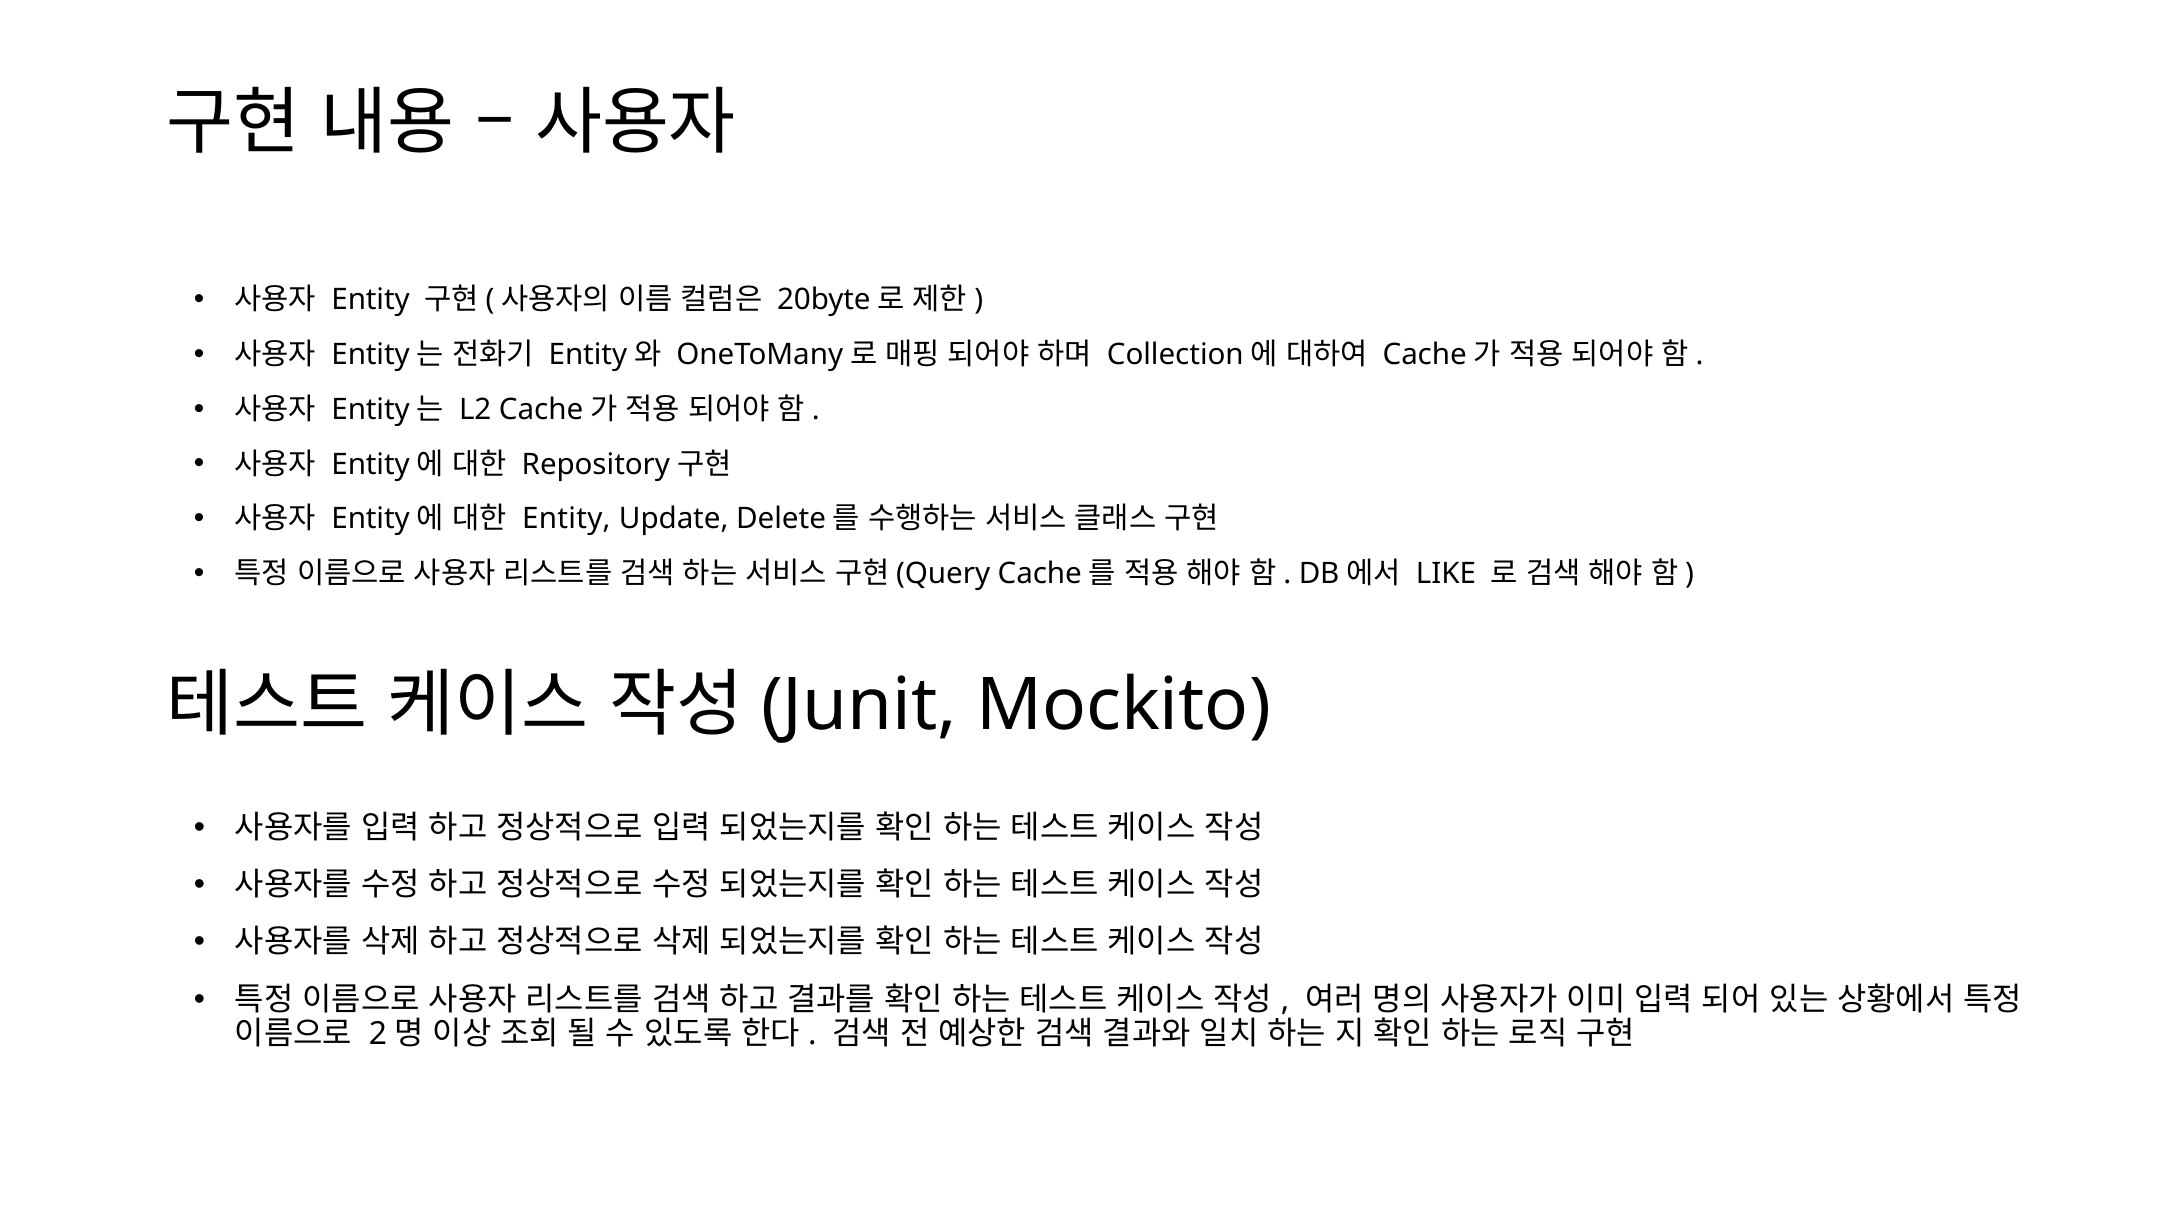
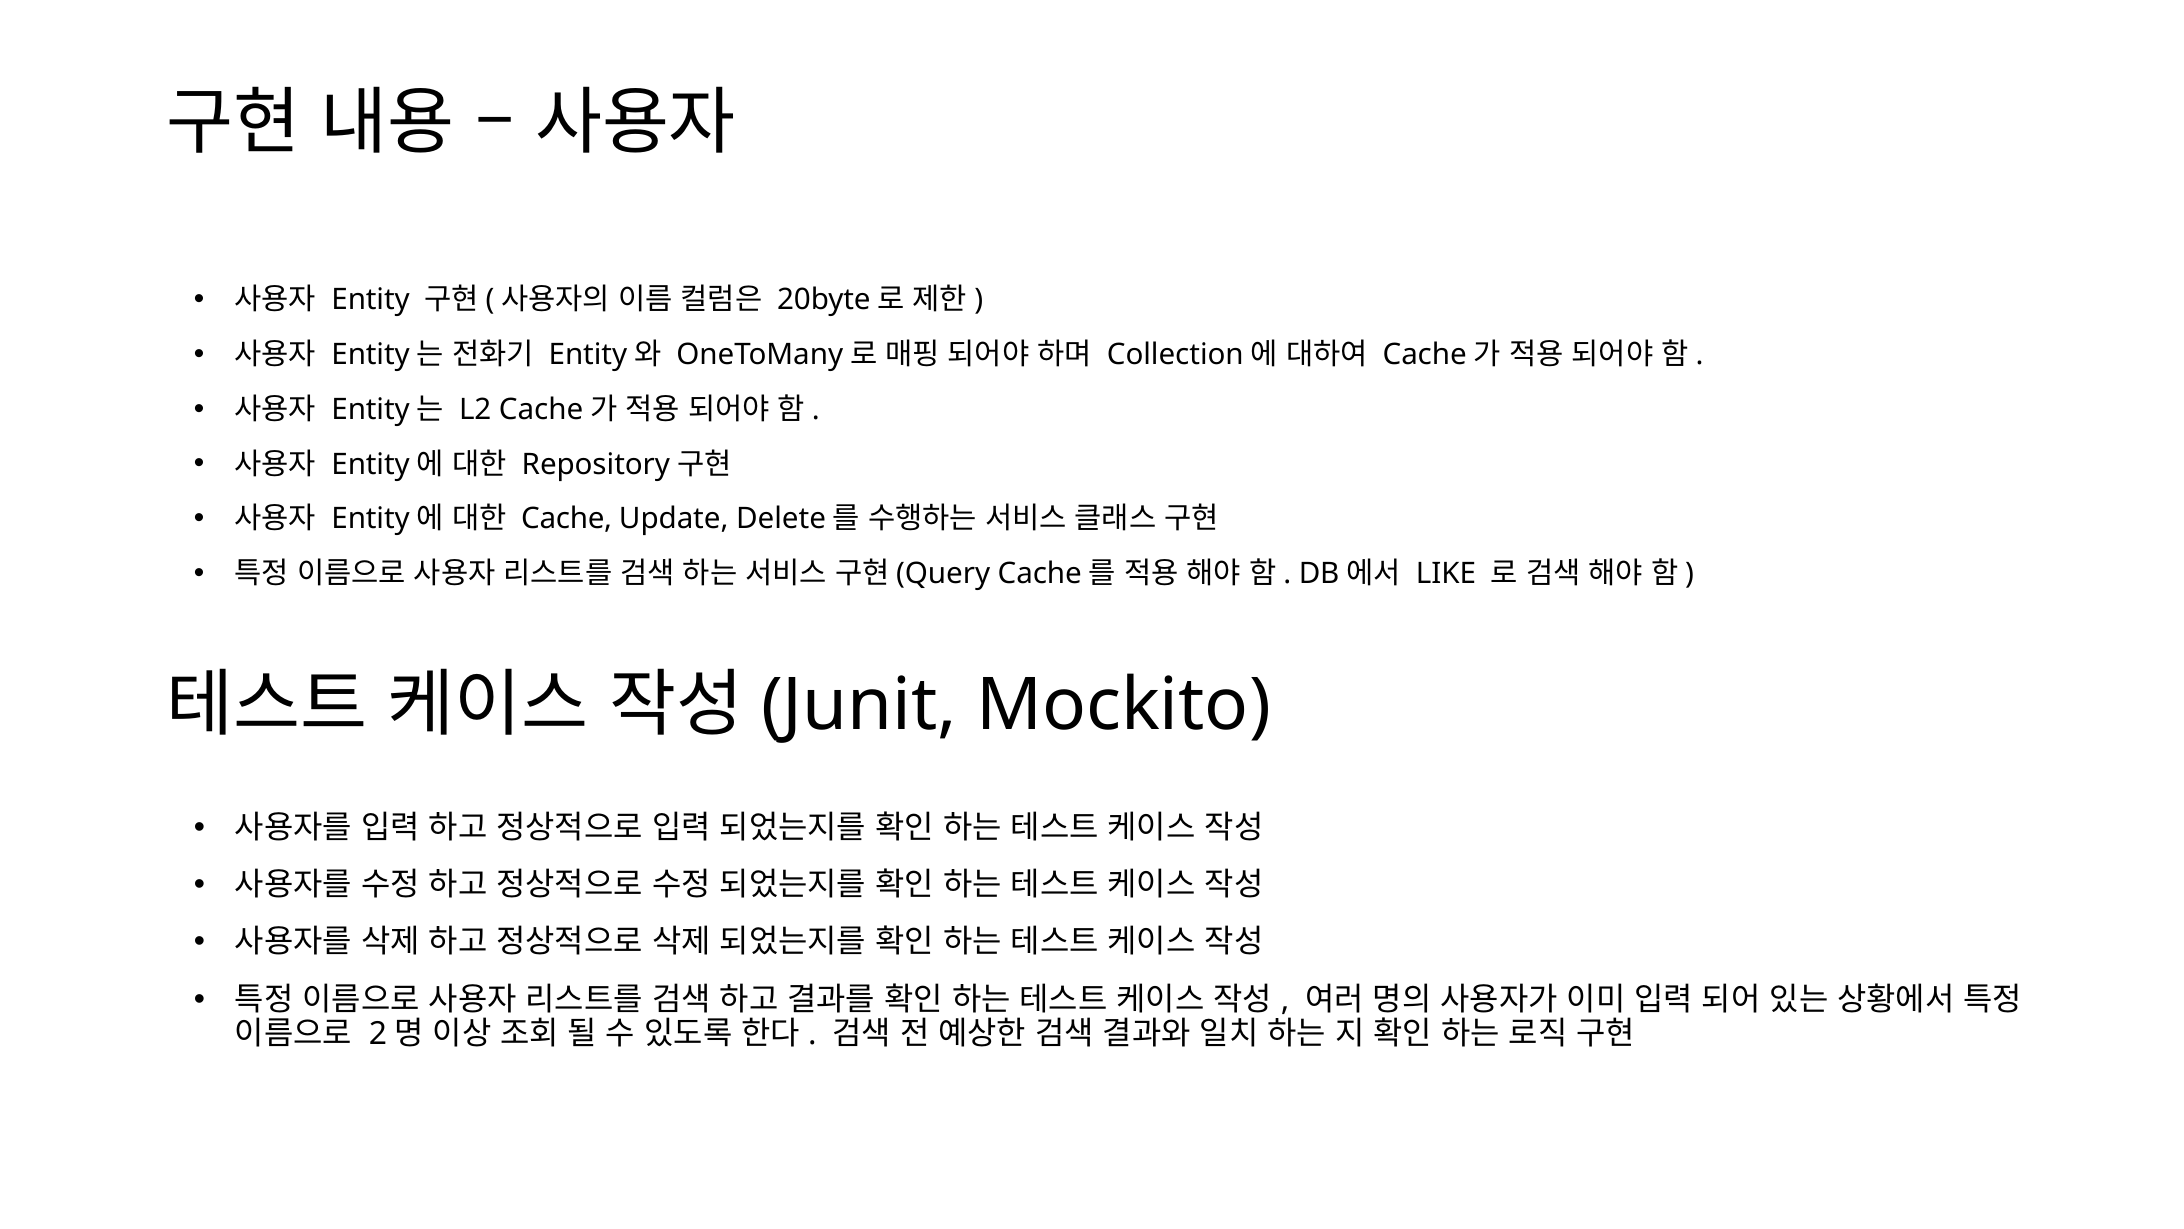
Entity at (566, 519): Entity -> Cache
